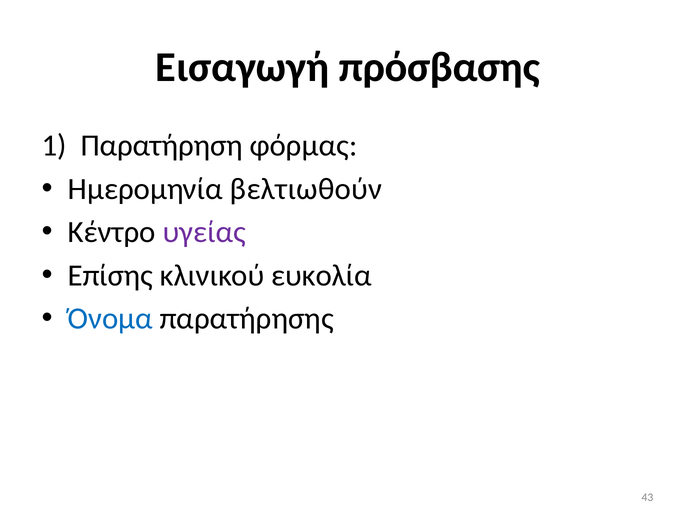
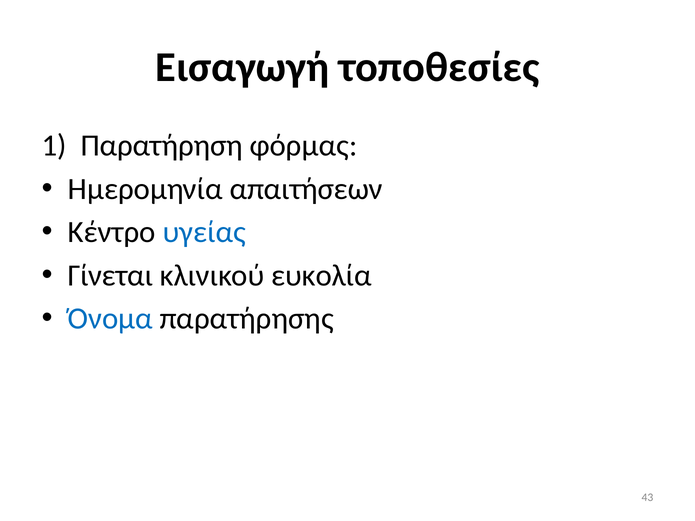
πρόσβασης: πρόσβασης -> τοποθεσίες
βελτιωθούν: βελτιωθούν -> απαιτήσεων
υγείας colour: purple -> blue
Επίσης: Επίσης -> Γίνεται
